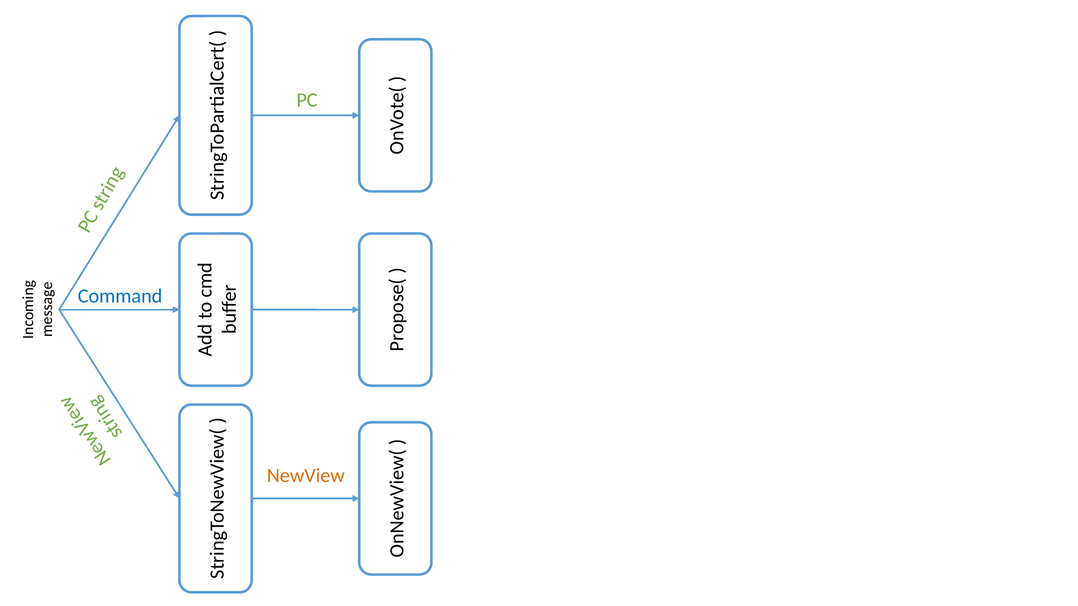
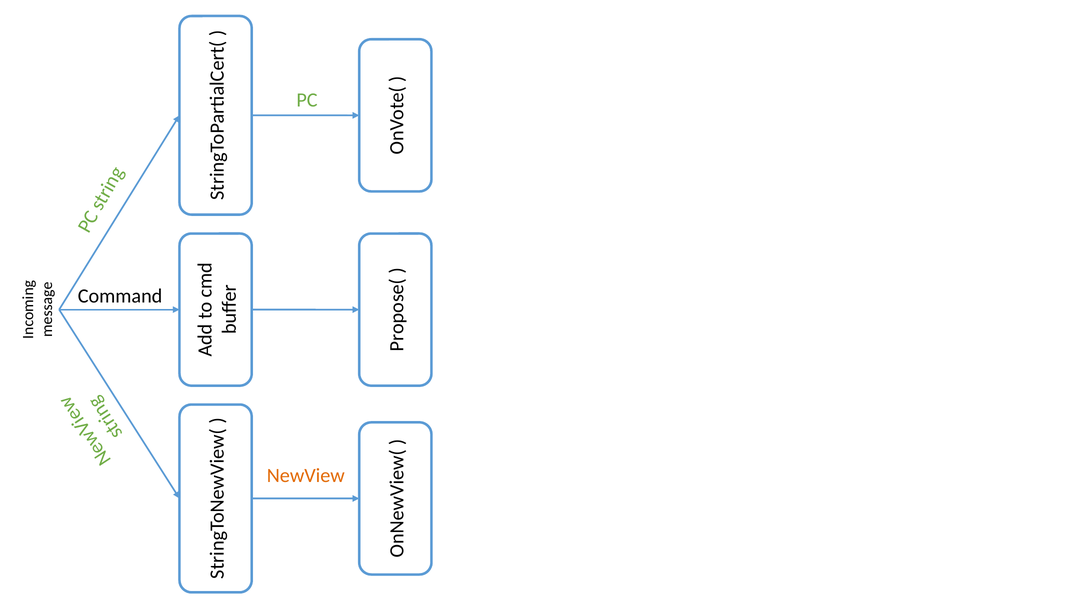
Command colour: blue -> black
